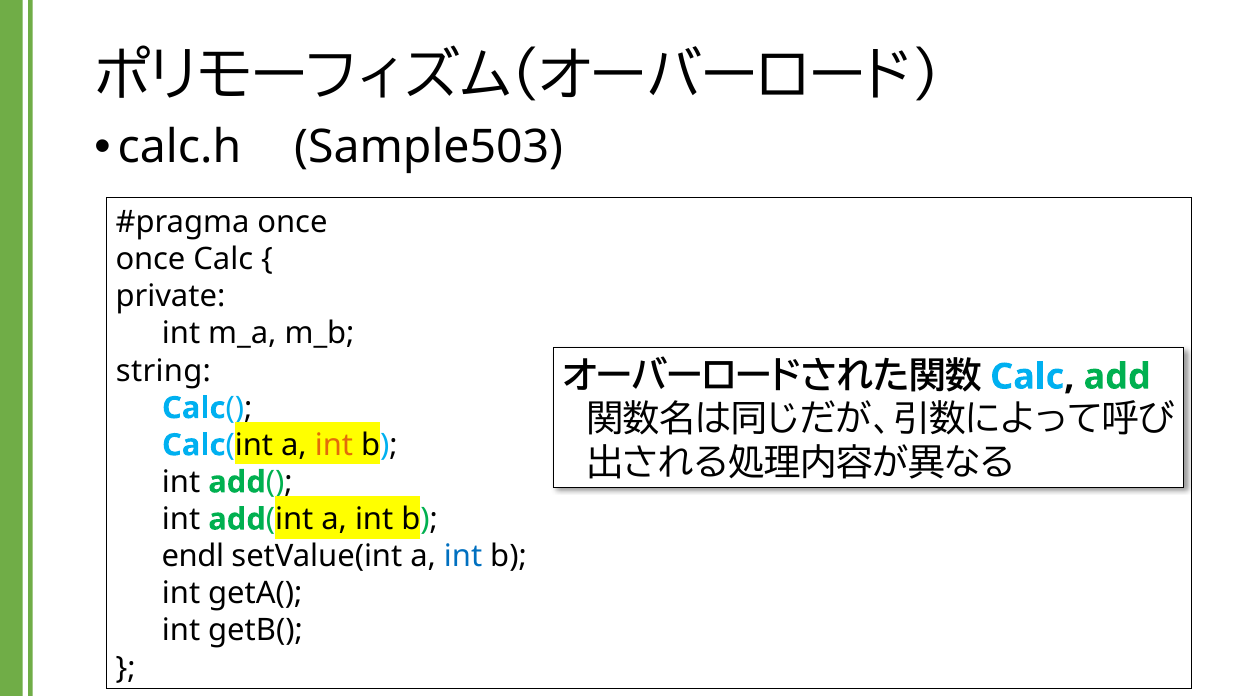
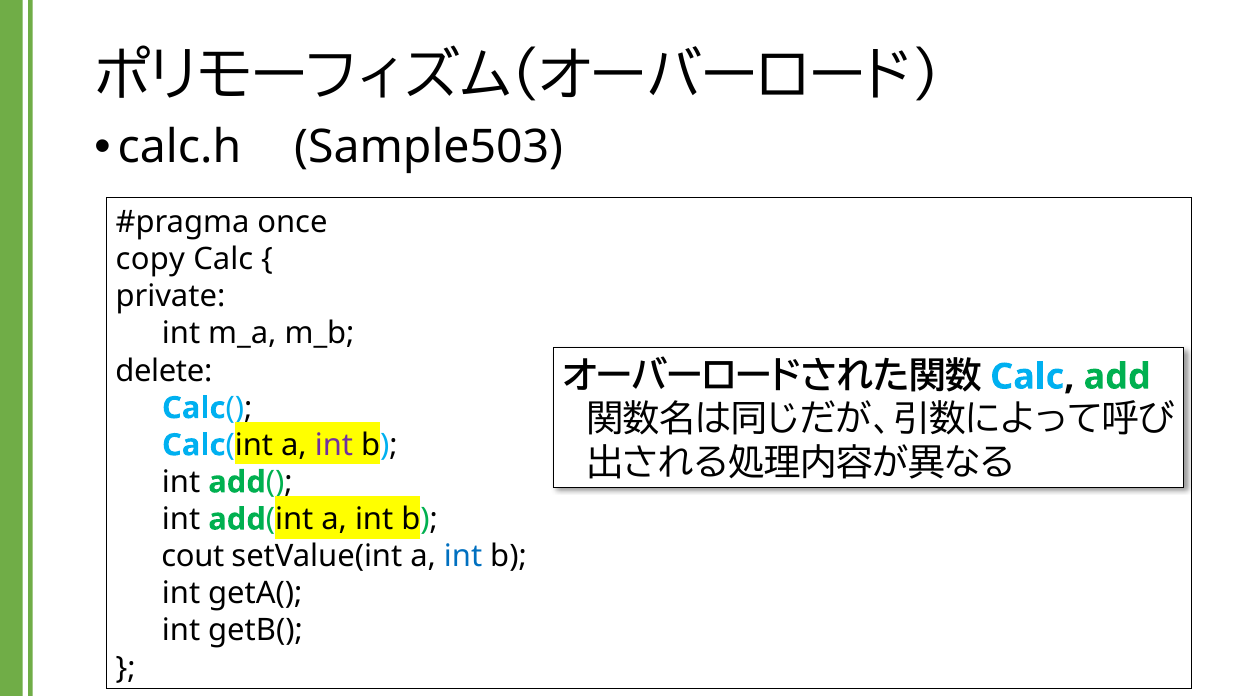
once at (150, 260): once -> copy
string: string -> delete
int at (334, 445) colour: orange -> purple
endl: endl -> cout
